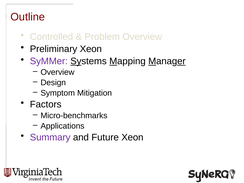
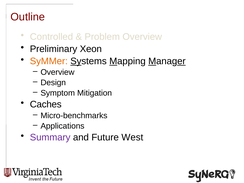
SyMMer colour: purple -> orange
Factors: Factors -> Caches
Future Xeon: Xeon -> West
